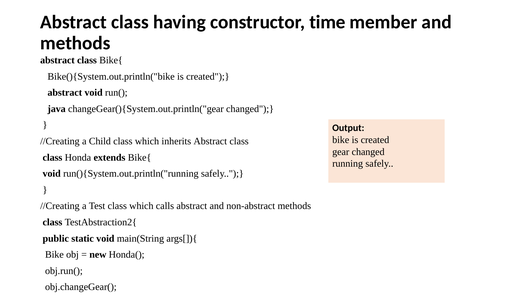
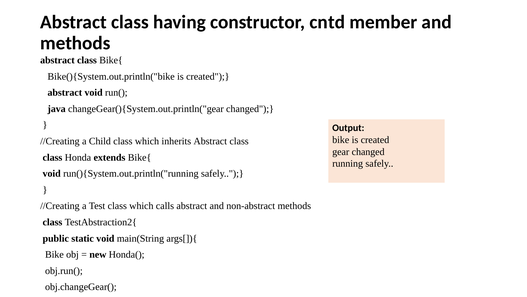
time: time -> cntd
